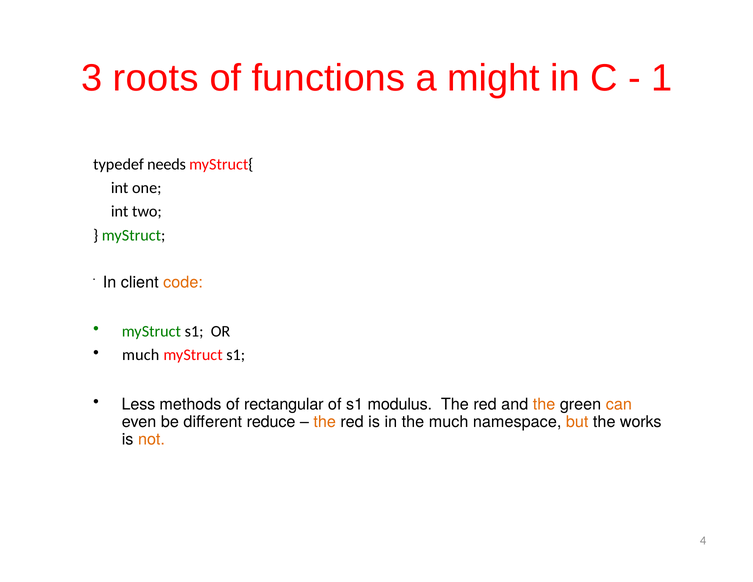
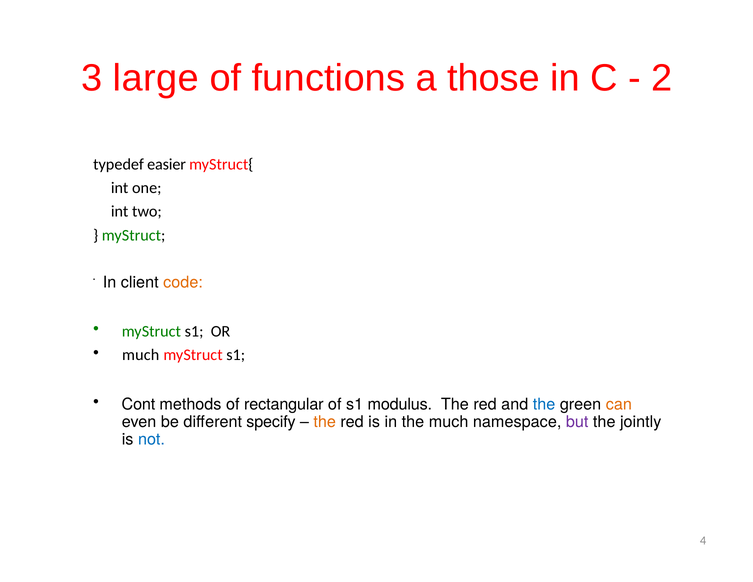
roots: roots -> large
might: might -> those
1: 1 -> 2
needs: needs -> easier
Less: Less -> Cont
the at (544, 404) colour: orange -> blue
reduce: reduce -> specify
but colour: orange -> purple
works: works -> jointly
not colour: orange -> blue
